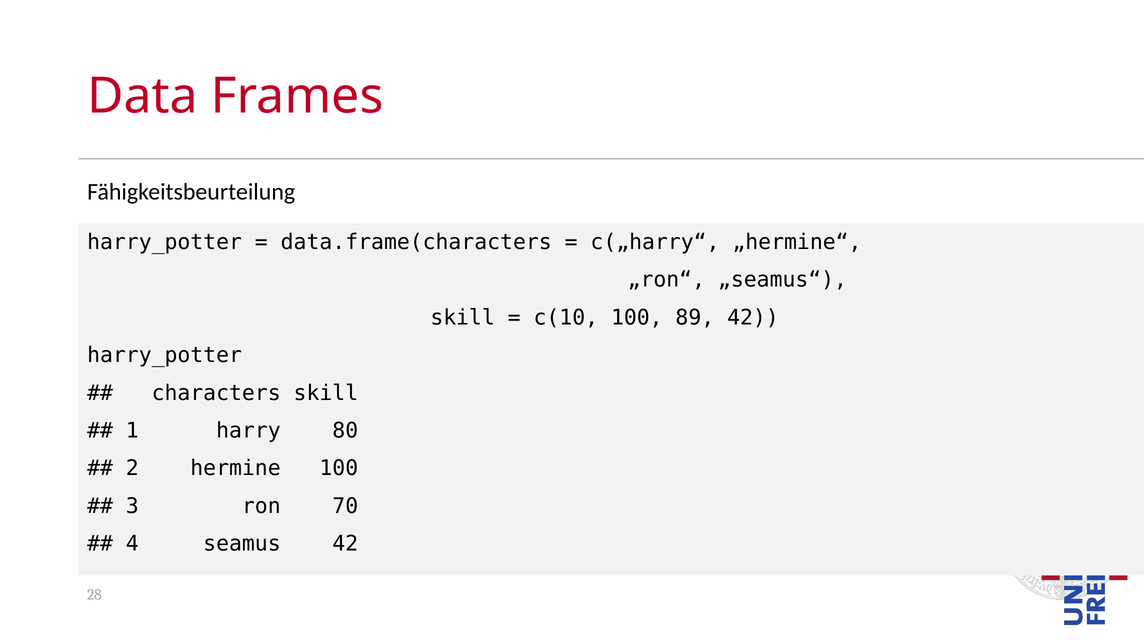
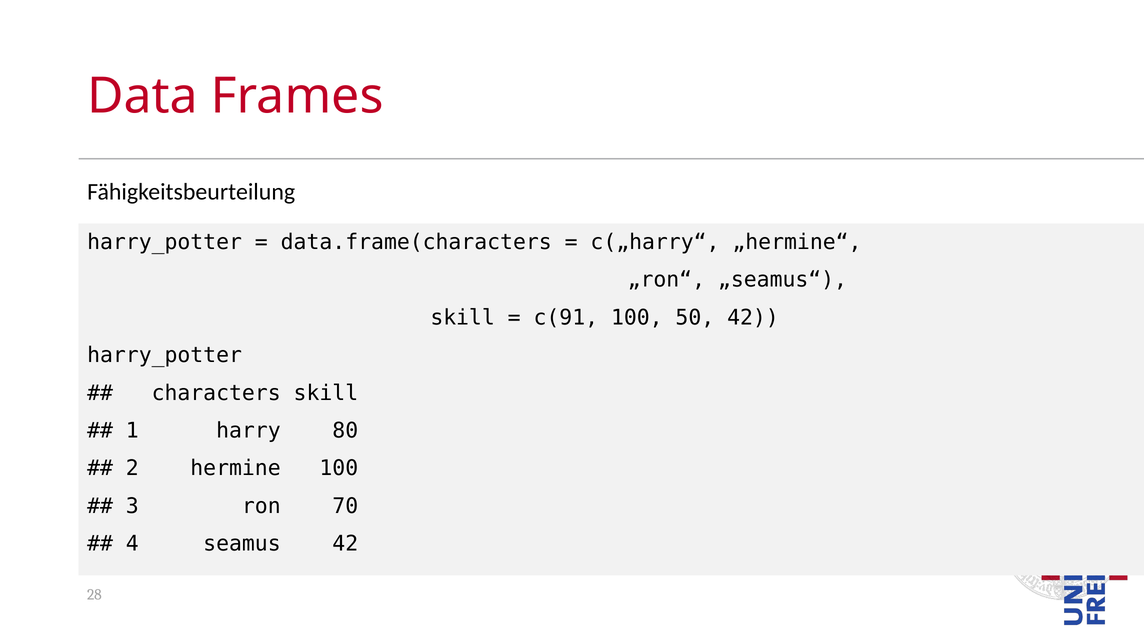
c(10: c(10 -> c(91
89: 89 -> 50
